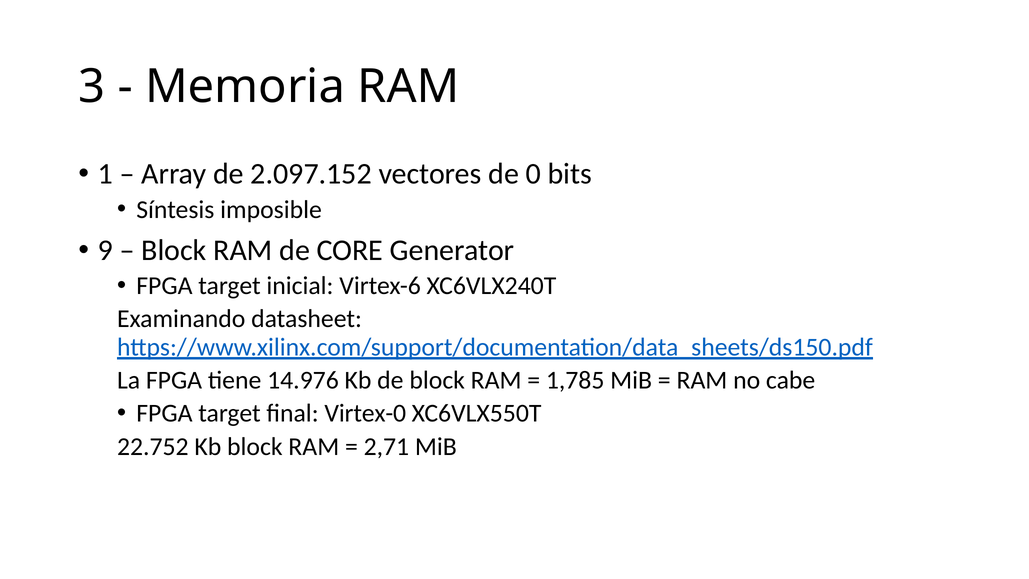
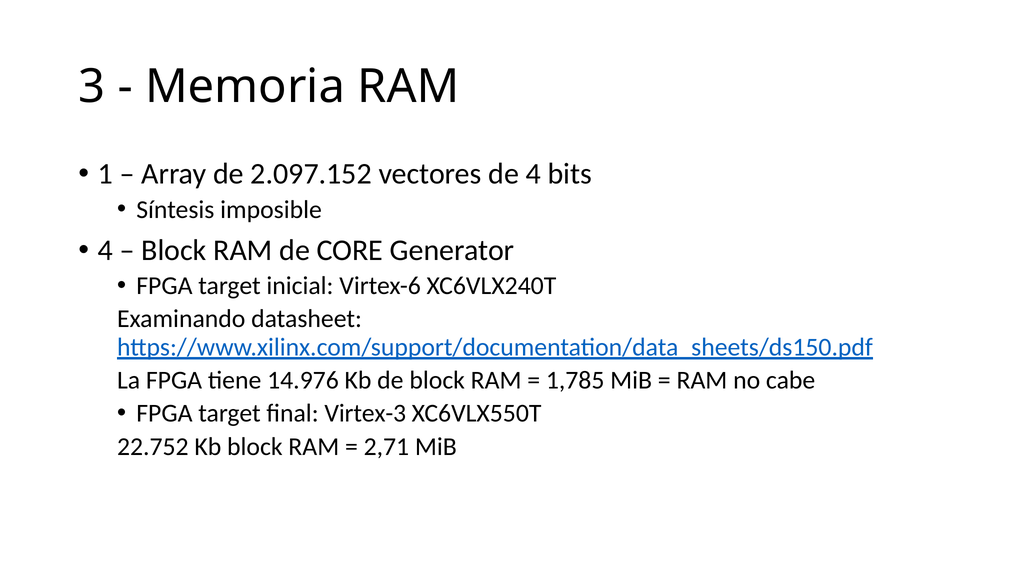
de 0: 0 -> 4
9 at (105, 250): 9 -> 4
Virtex-0: Virtex-0 -> Virtex-3
